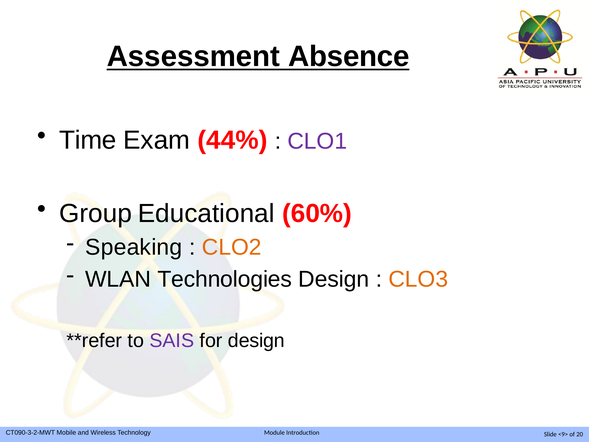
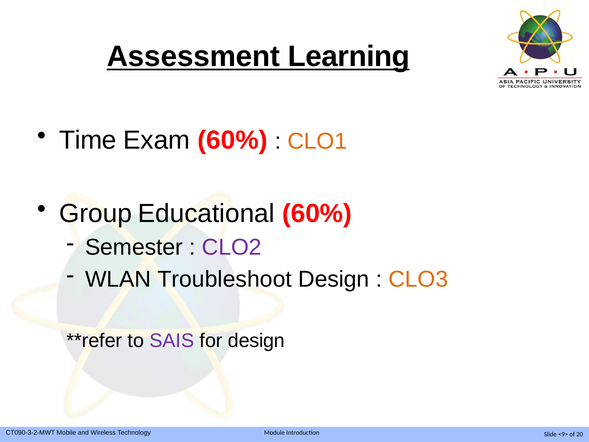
Absence: Absence -> Learning
Exam 44%: 44% -> 60%
CLO1 colour: purple -> orange
Speaking: Speaking -> Semester
CLO2 colour: orange -> purple
Technologies: Technologies -> Troubleshoot
